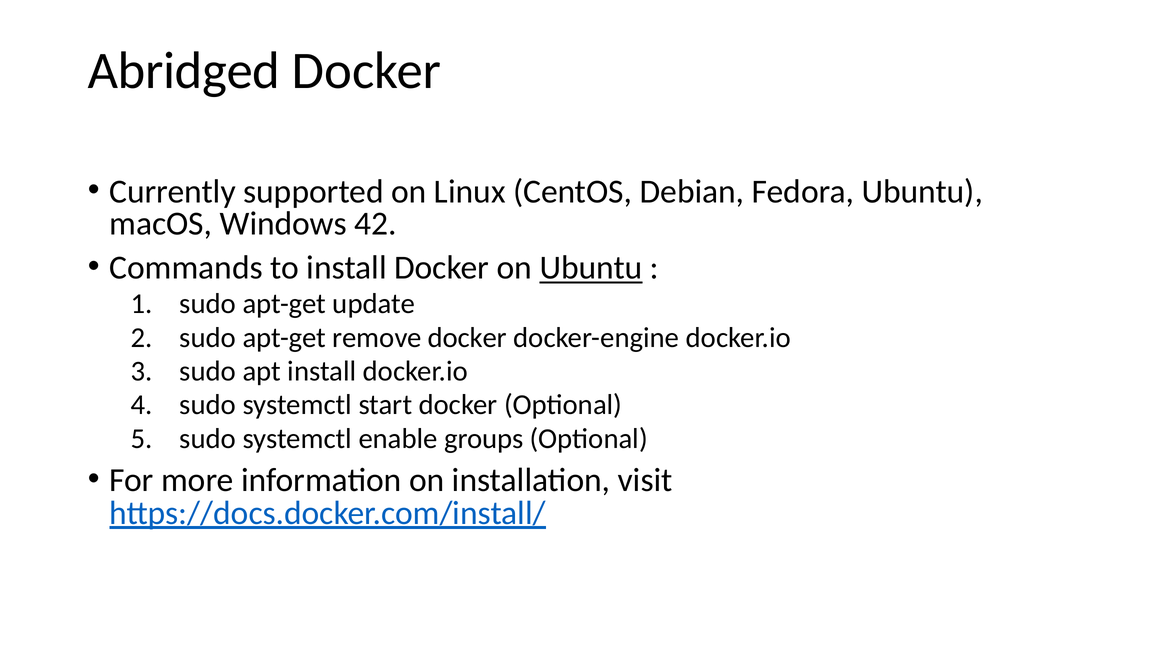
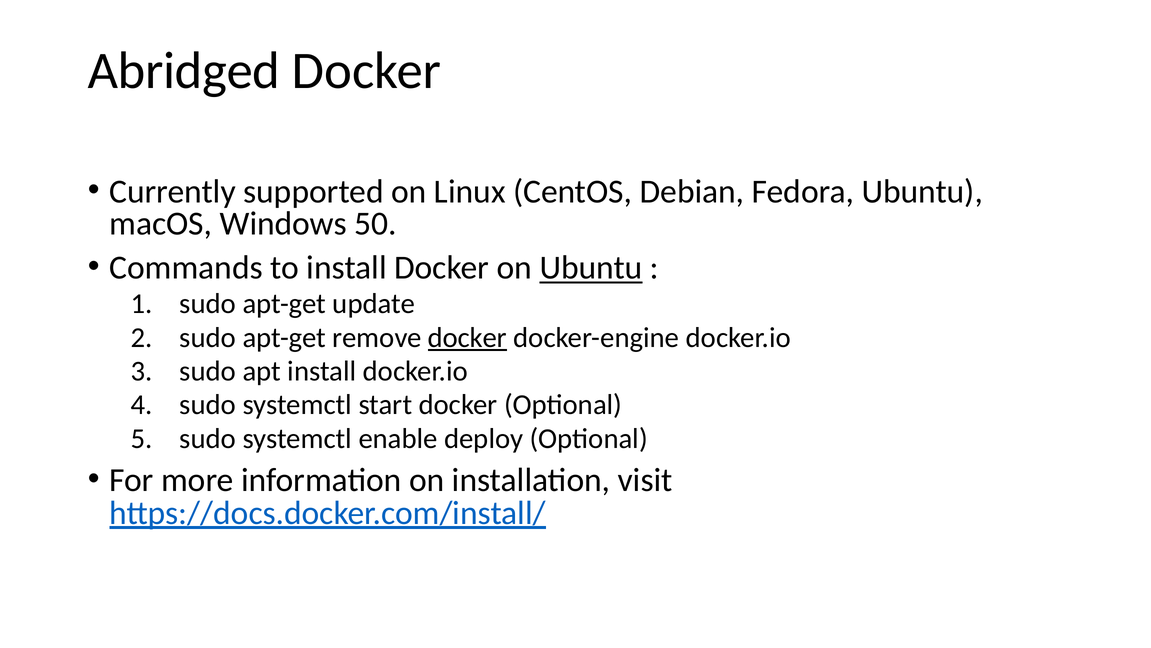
42: 42 -> 50
docker at (468, 337) underline: none -> present
groups: groups -> deploy
